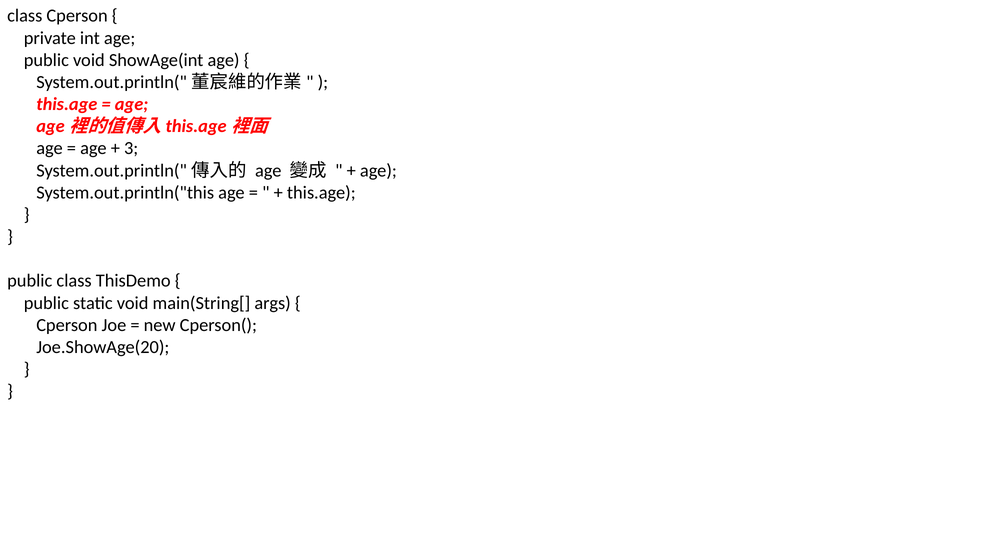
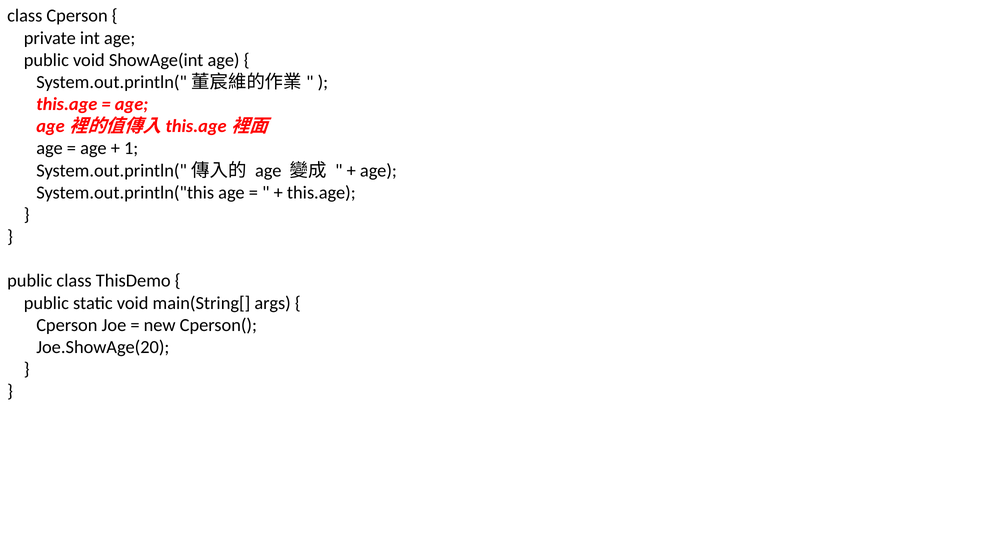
3: 3 -> 1
